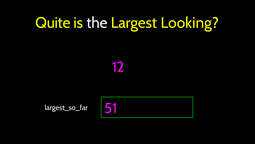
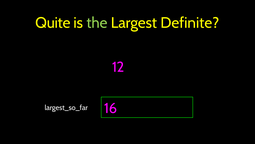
the colour: white -> light green
Looking: Looking -> Definite
51: 51 -> 16
